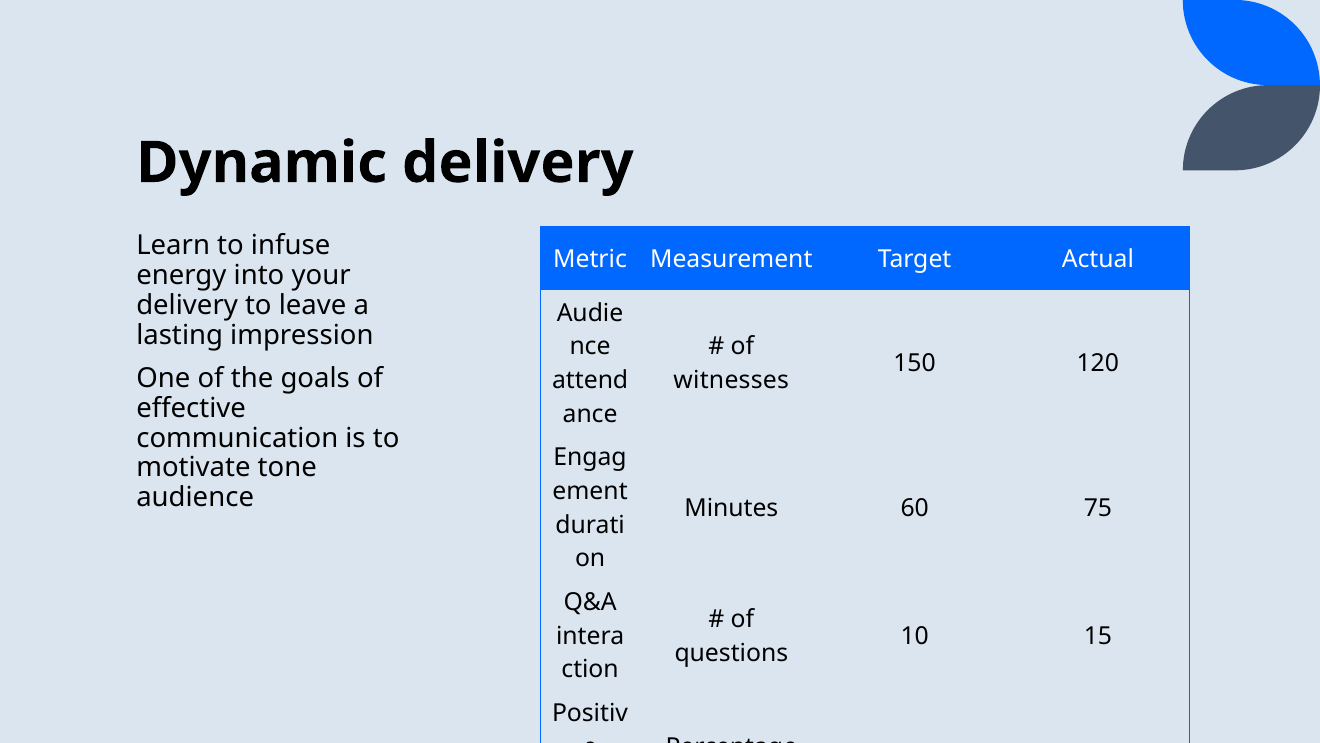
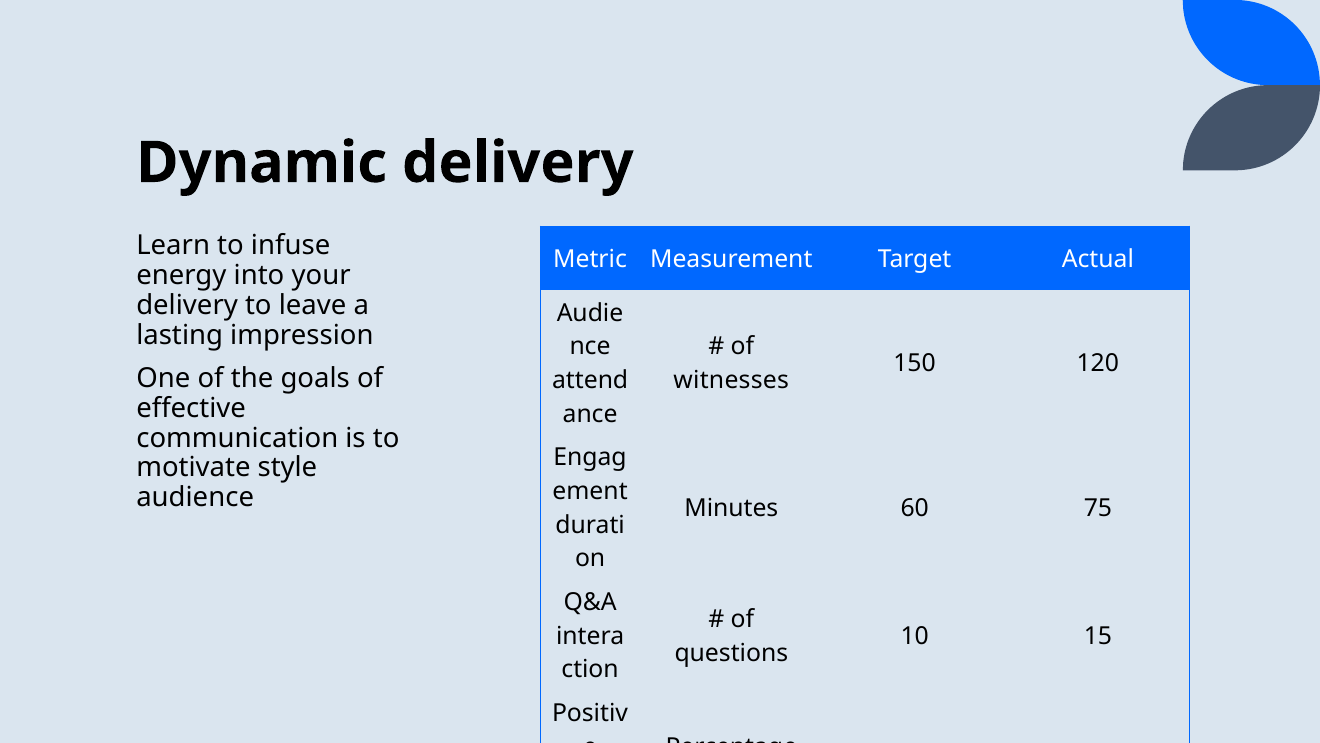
tone: tone -> style
